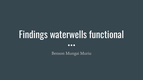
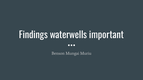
functional: functional -> important
